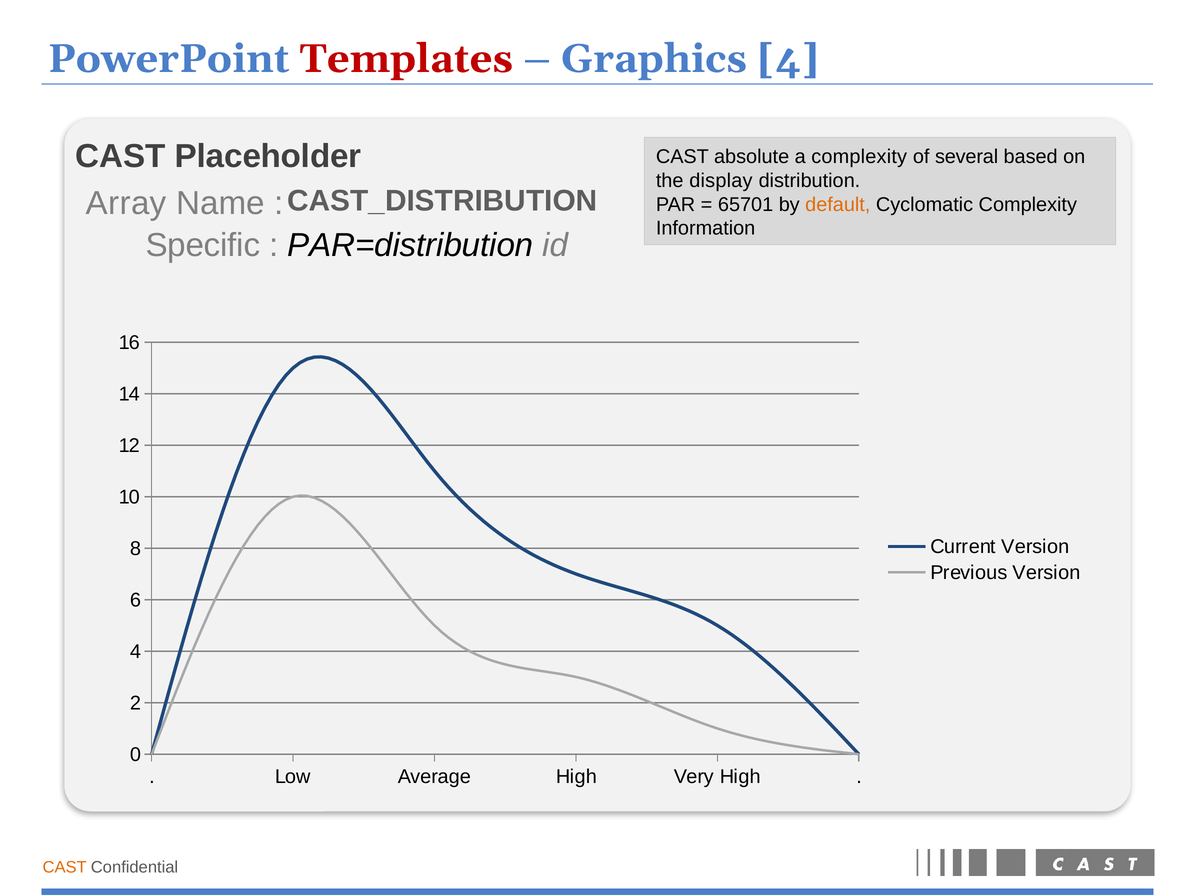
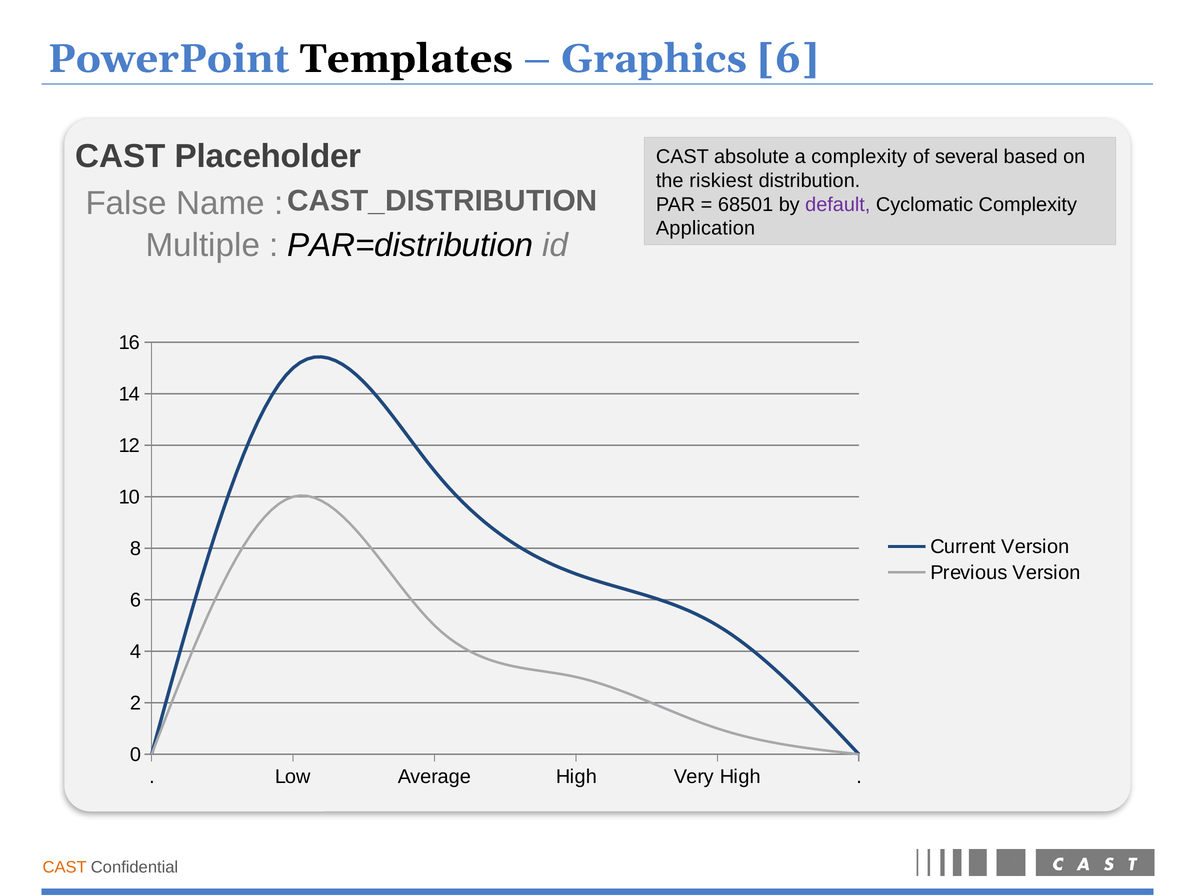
Templates colour: red -> black
Graphics 4: 4 -> 6
display: display -> riskiest
Array: Array -> False
65701: 65701 -> 68501
default colour: orange -> purple
Information: Information -> Application
Specific: Specific -> Multiple
